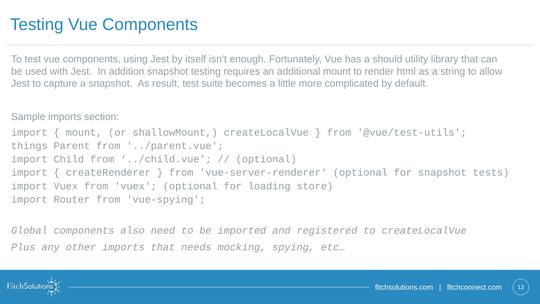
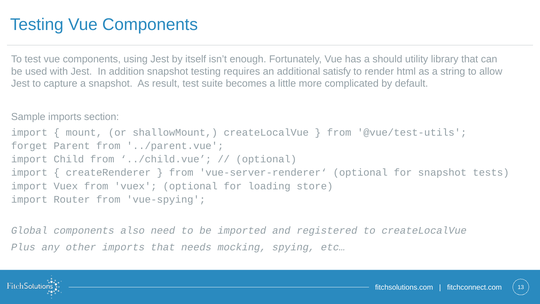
additional mount: mount -> satisfy
things: things -> forget
